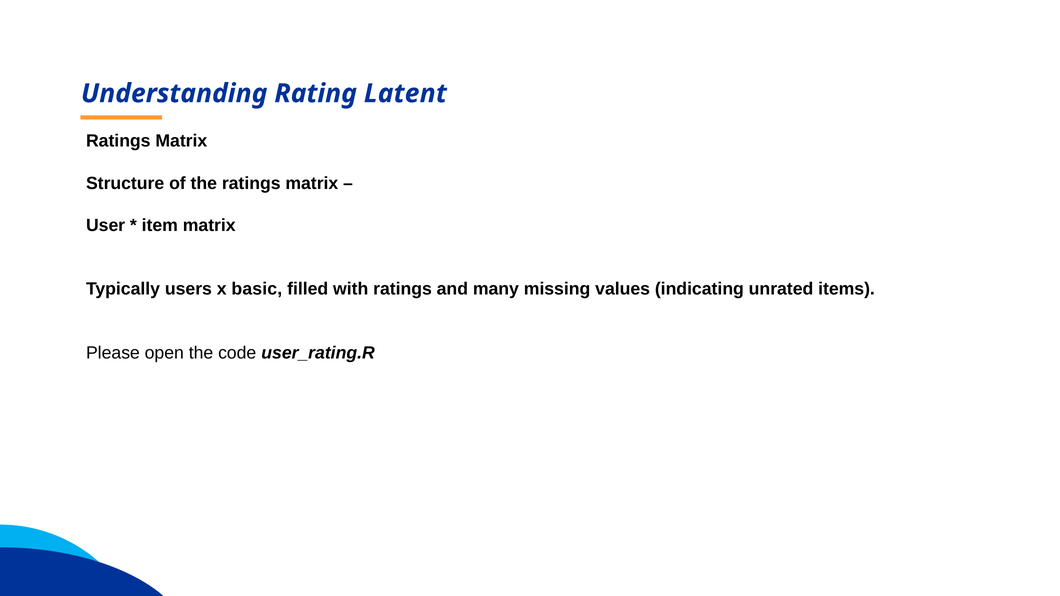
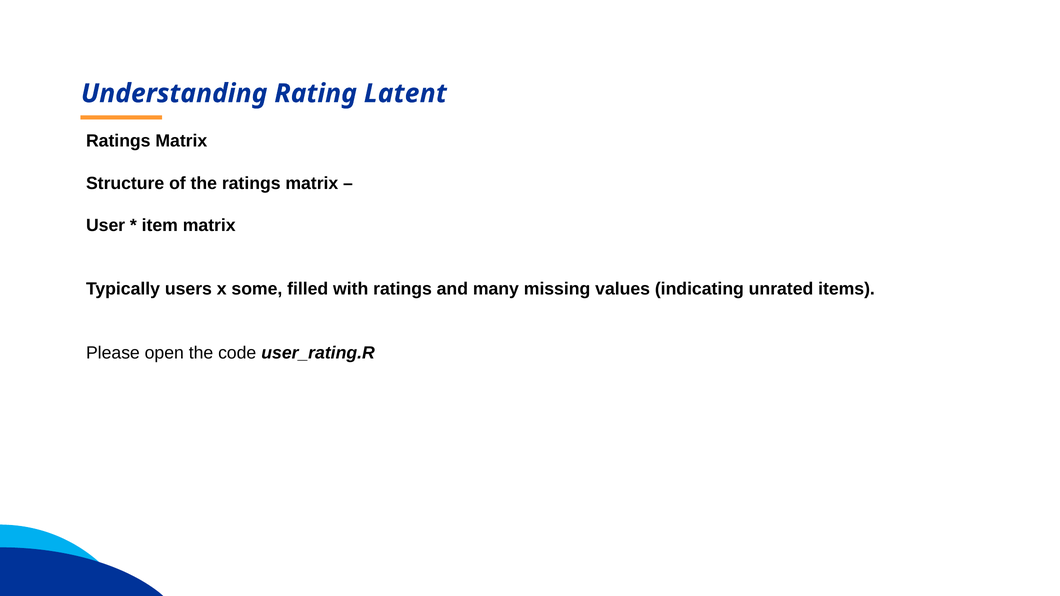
basic: basic -> some
